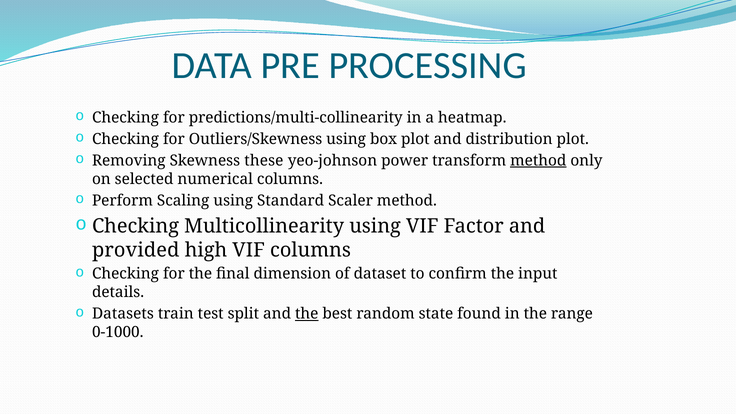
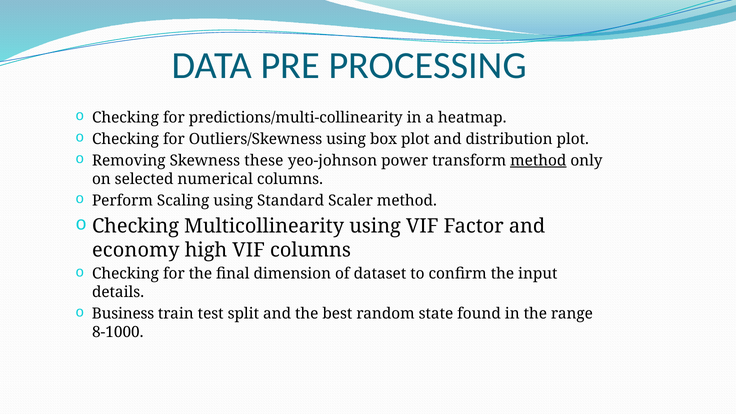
provided: provided -> economy
Datasets: Datasets -> Business
the at (307, 314) underline: present -> none
0-1000: 0-1000 -> 8-1000
